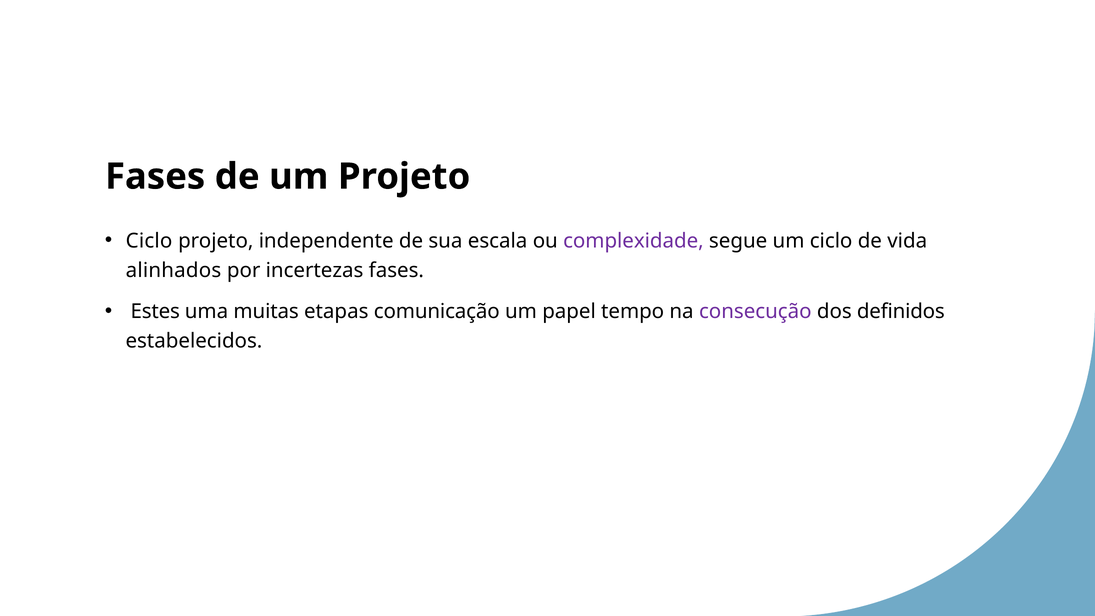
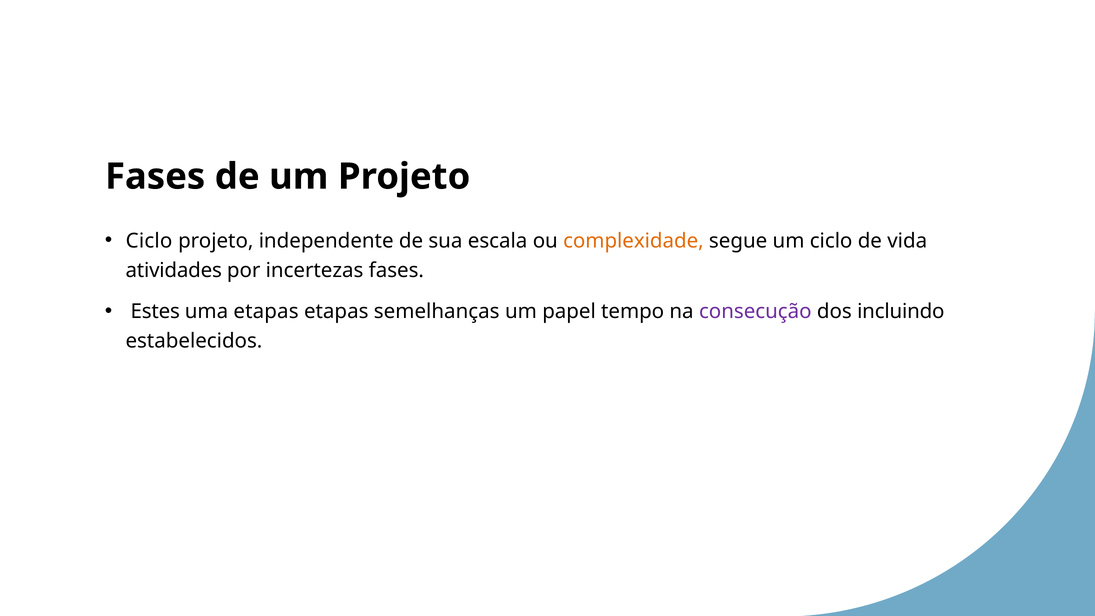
complexidade colour: purple -> orange
alinhados: alinhados -> atividades
uma muitas: muitas -> etapas
comunicação: comunicação -> semelhanças
definidos: definidos -> incluindo
